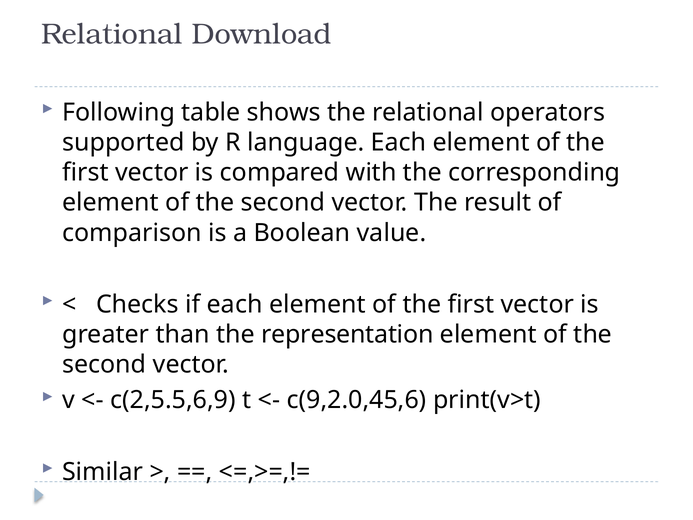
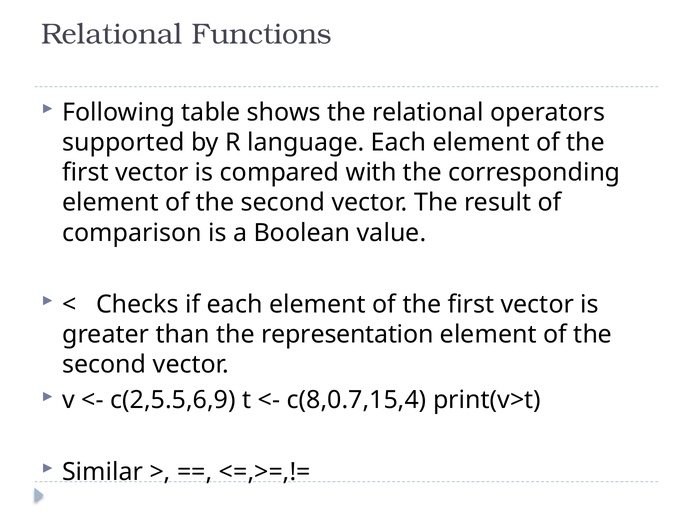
Download: Download -> Functions
c(9,2.0,45,6: c(9,2.0,45,6 -> c(8,0.7,15,4
